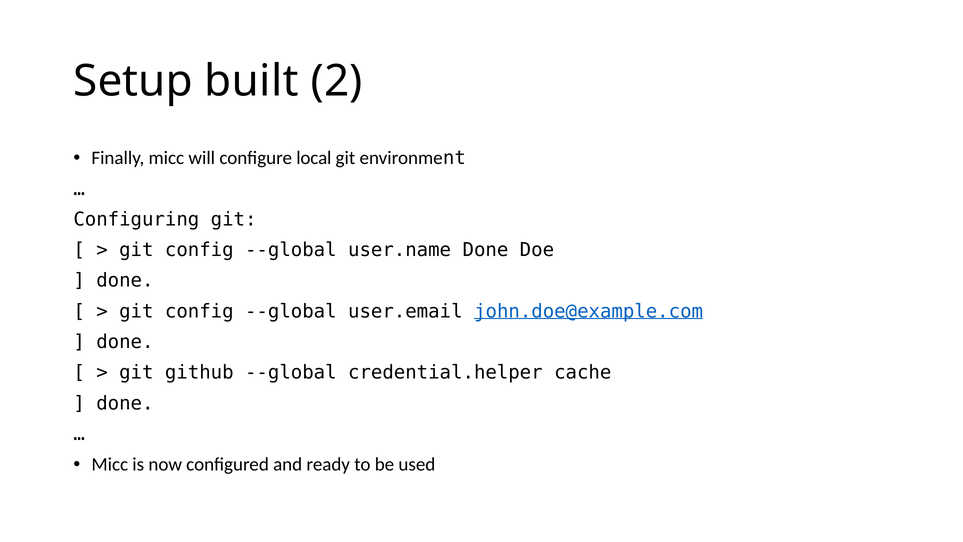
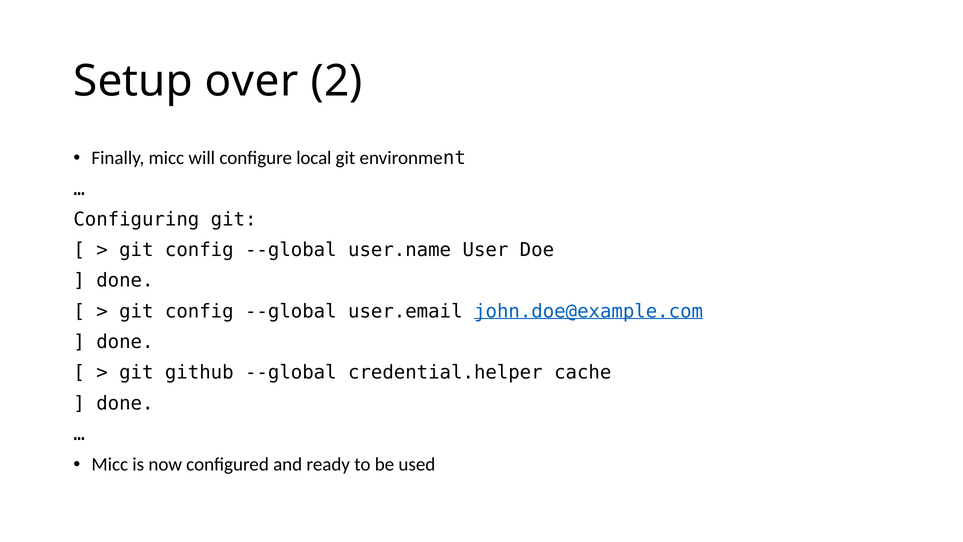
built: built -> over
user.name Done: Done -> User
